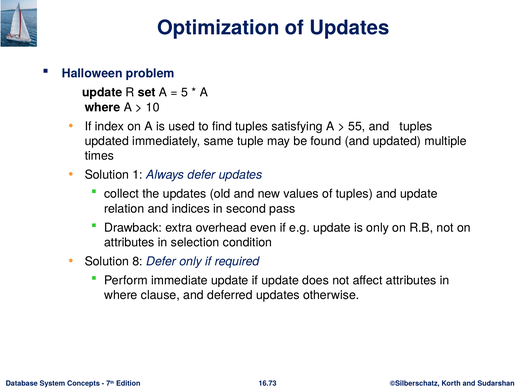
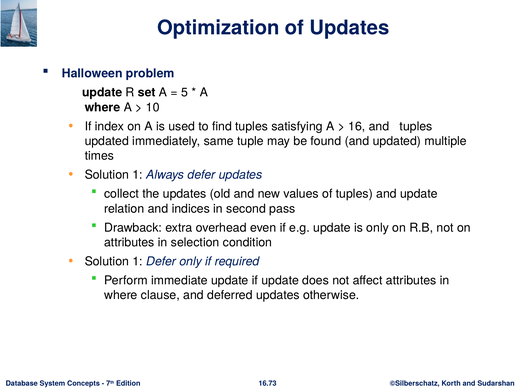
55: 55 -> 16
8 at (138, 261): 8 -> 1
